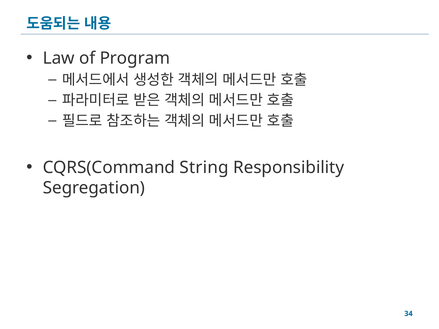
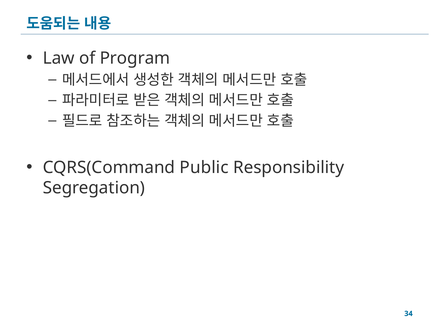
String: String -> Public
